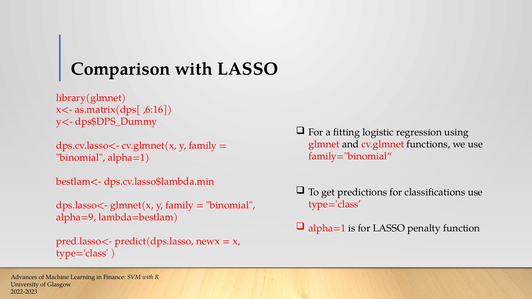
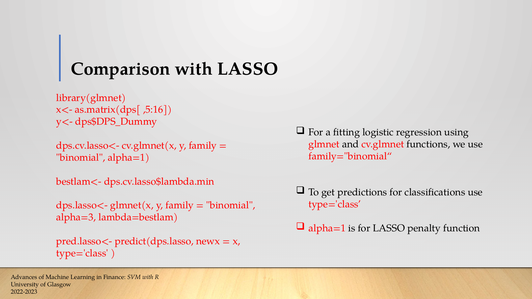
,6:16: ,6:16 -> ,5:16
alpha=9: alpha=9 -> alpha=3
